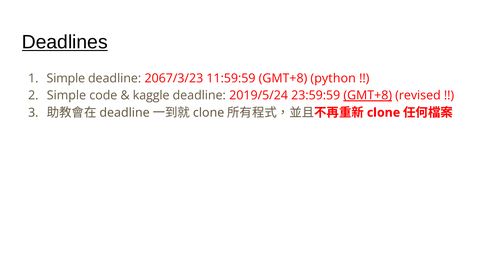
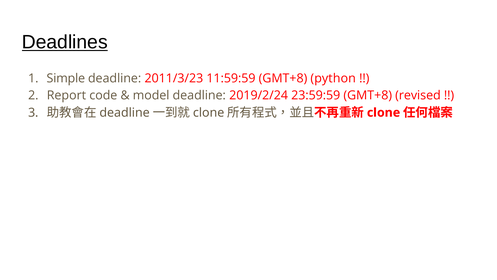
2067/3/23: 2067/3/23 -> 2011/3/23
Simple at (66, 95): Simple -> Report
kaggle: kaggle -> model
2019/5/24: 2019/5/24 -> 2019/2/24
GMT+8 at (368, 95) underline: present -> none
